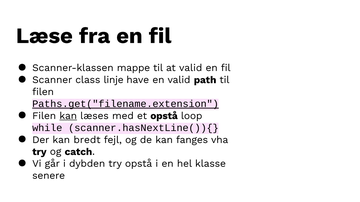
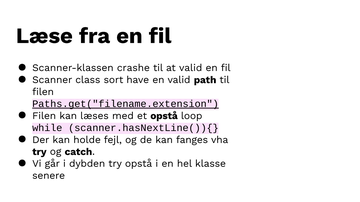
mappe: mappe -> crashe
linje: linje -> sort
kan at (68, 116) underline: present -> none
bredt: bredt -> holde
